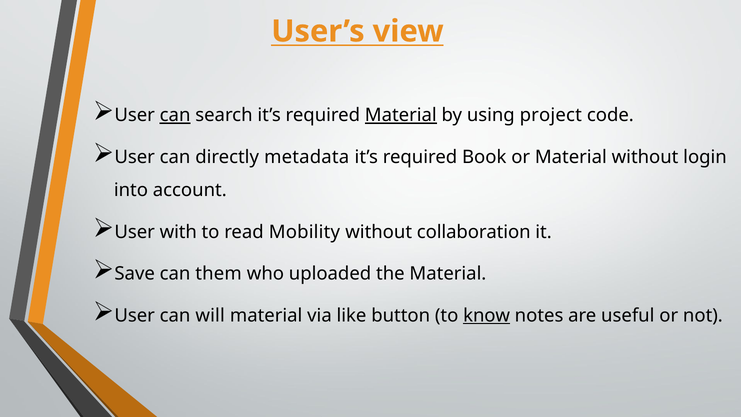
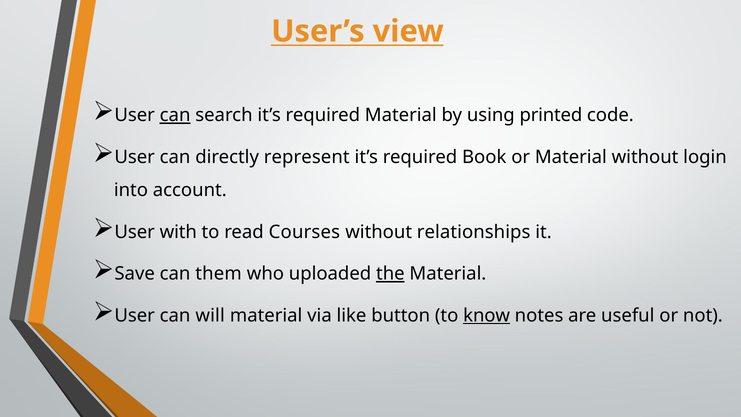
Material at (401, 115) underline: present -> none
project: project -> printed
metadata: metadata -> represent
Mobility: Mobility -> Courses
collaboration: collaboration -> relationships
the underline: none -> present
